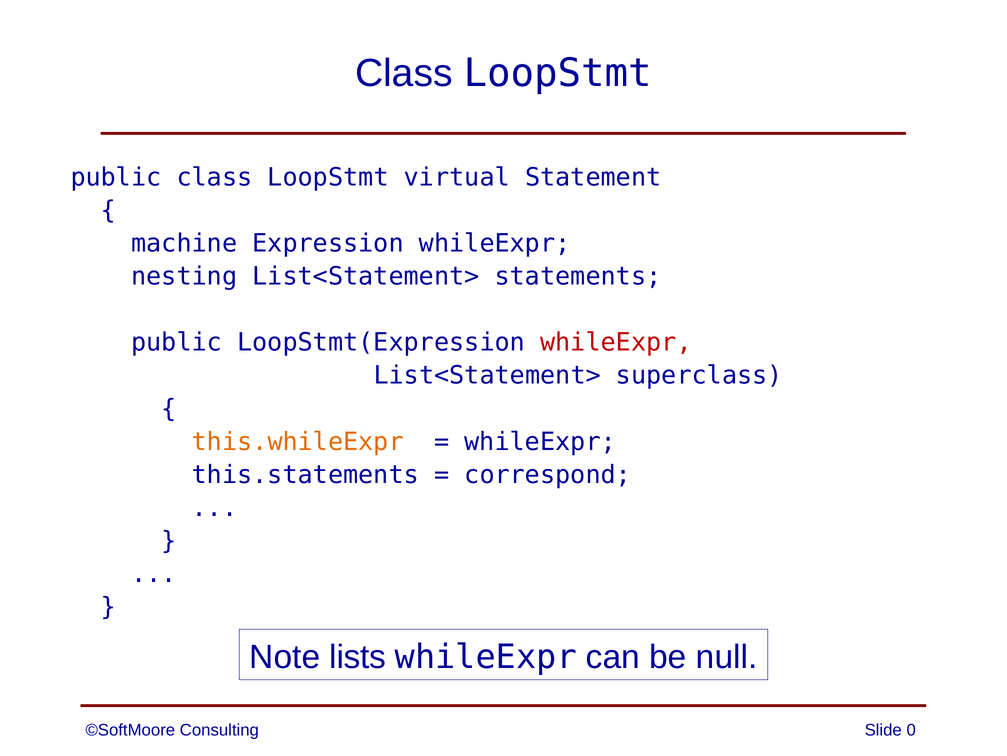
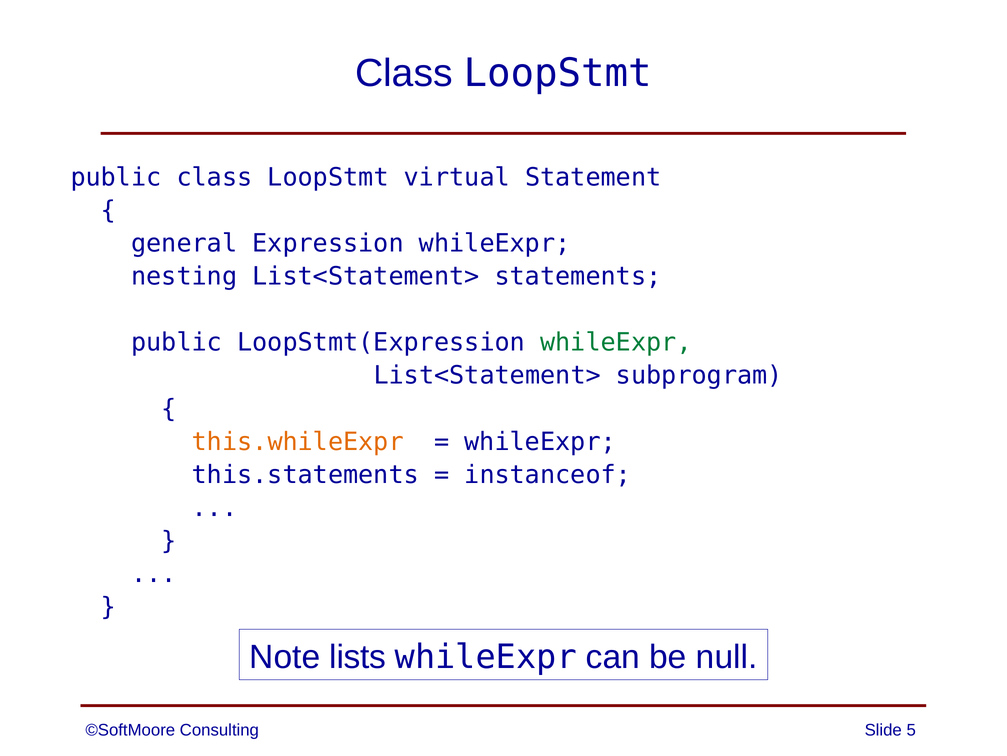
machine: machine -> general
whileExpr at (616, 342) colour: red -> green
superclass: superclass -> subprogram
correspond: correspond -> instanceof
0: 0 -> 5
